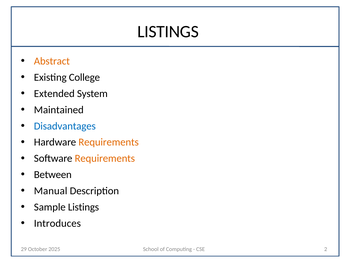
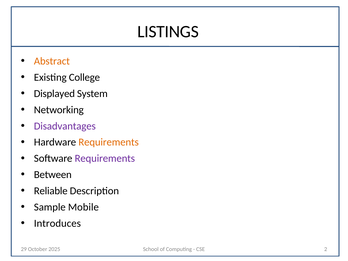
Extended: Extended -> Displayed
Maintained: Maintained -> Networking
Disadvantages colour: blue -> purple
Requirements at (105, 158) colour: orange -> purple
Manual: Manual -> Reliable
Sample Listings: Listings -> Mobile
